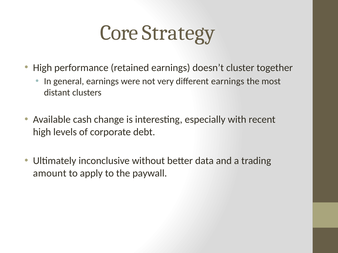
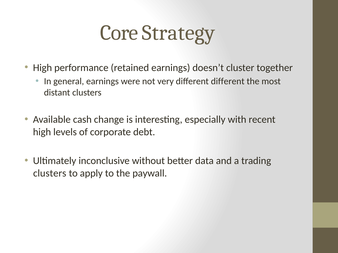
different earnings: earnings -> different
amount at (50, 173): amount -> clusters
